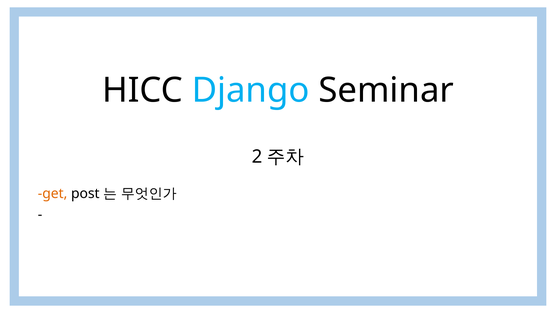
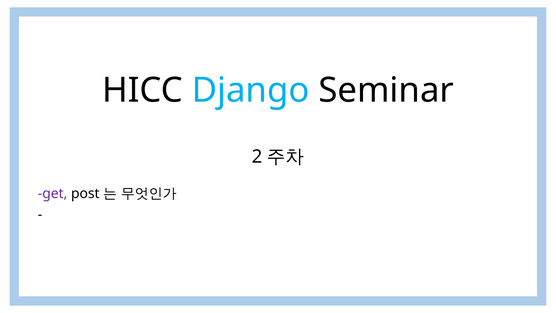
get colour: orange -> purple
